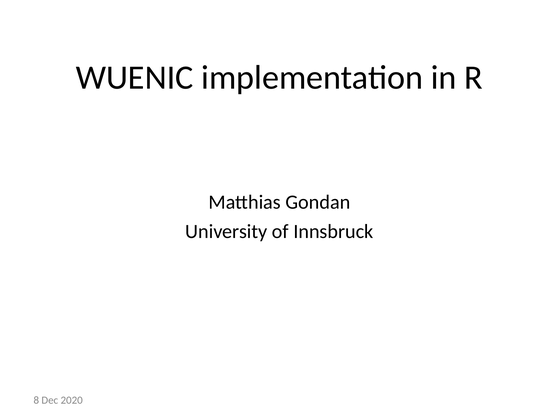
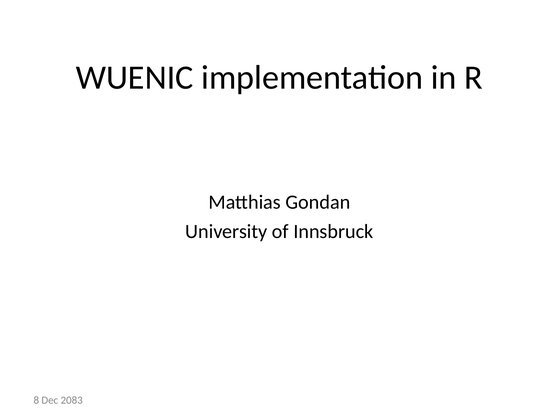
2020: 2020 -> 2083
